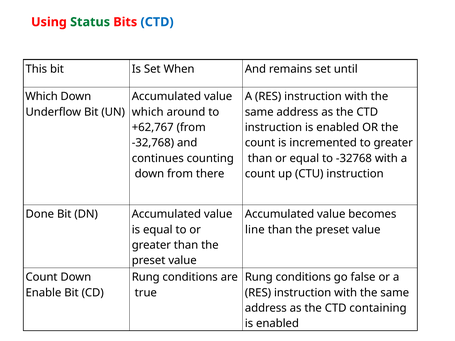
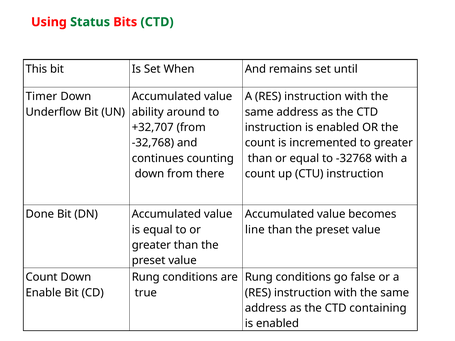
CTD at (157, 22) colour: blue -> green
Which at (42, 97): Which -> Timer
which at (148, 112): which -> ability
+62,767: +62,767 -> +32,707
